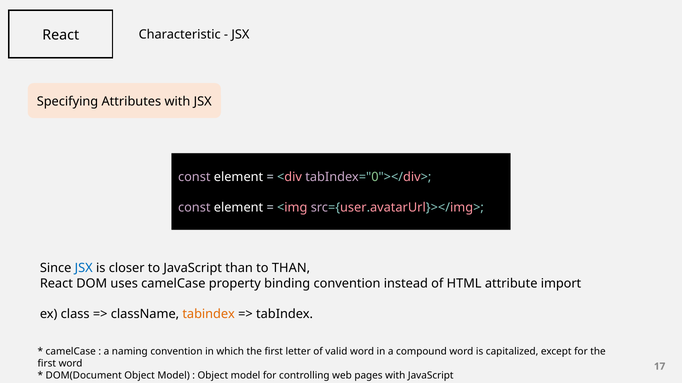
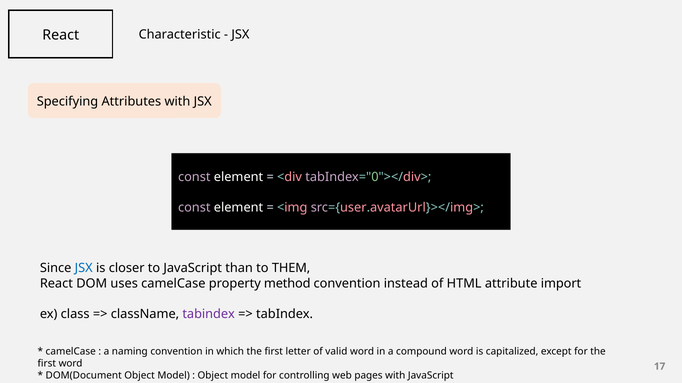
to THAN: THAN -> THEM
binding: binding -> method
tabindex at (209, 315) colour: orange -> purple
